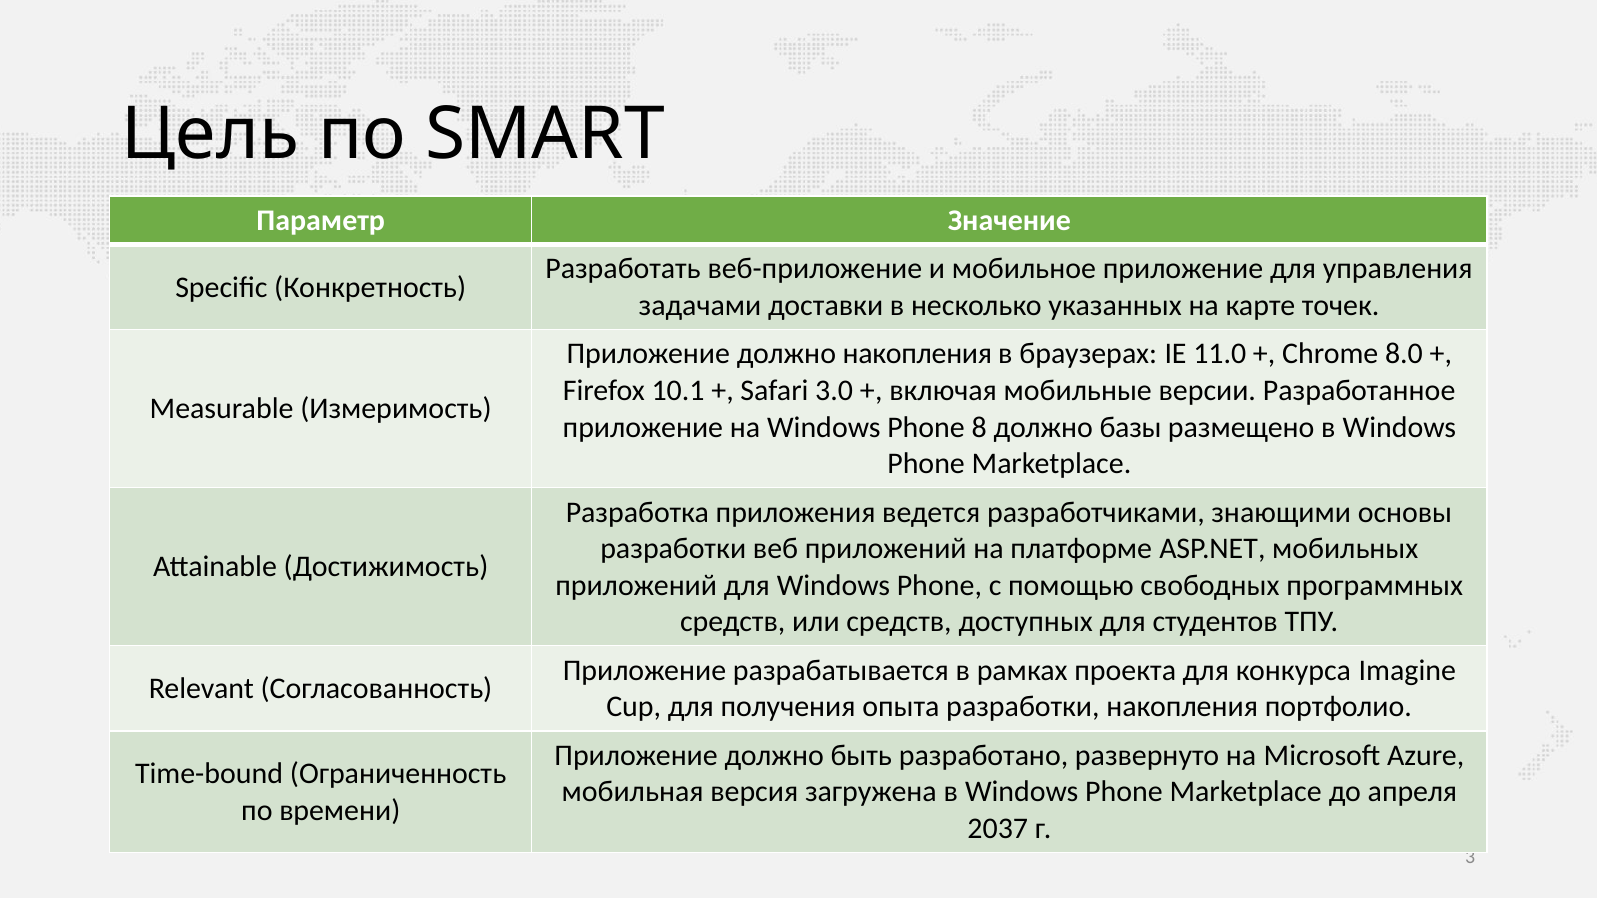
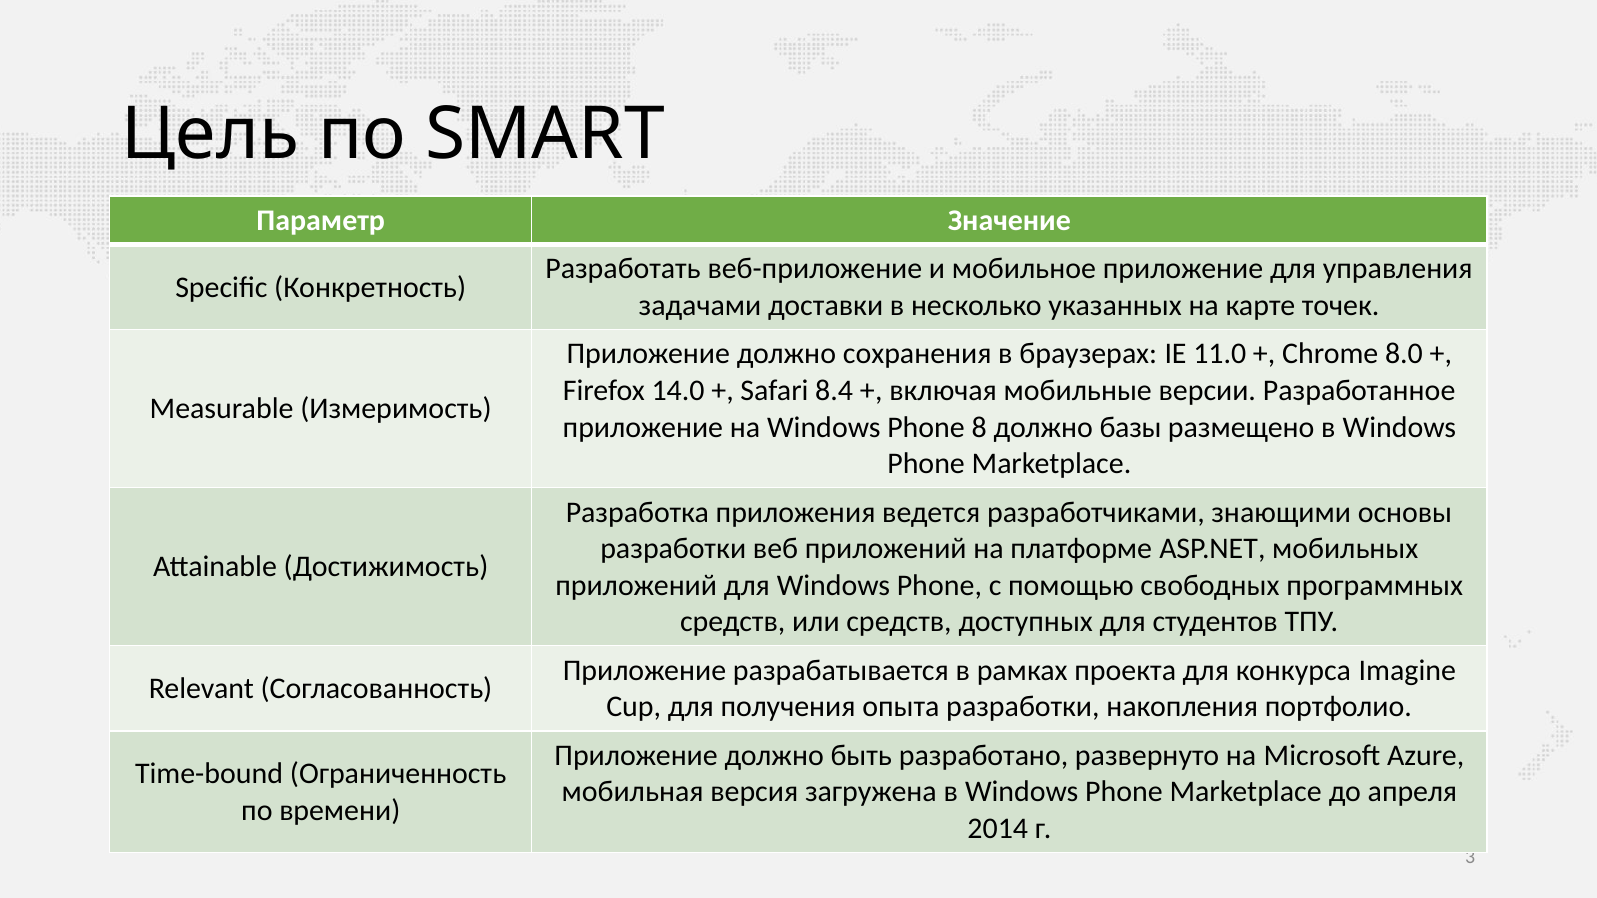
должно накопления: накопления -> сохранения
10.1: 10.1 -> 14.0
3.0: 3.0 -> 8.4
2037: 2037 -> 2014
